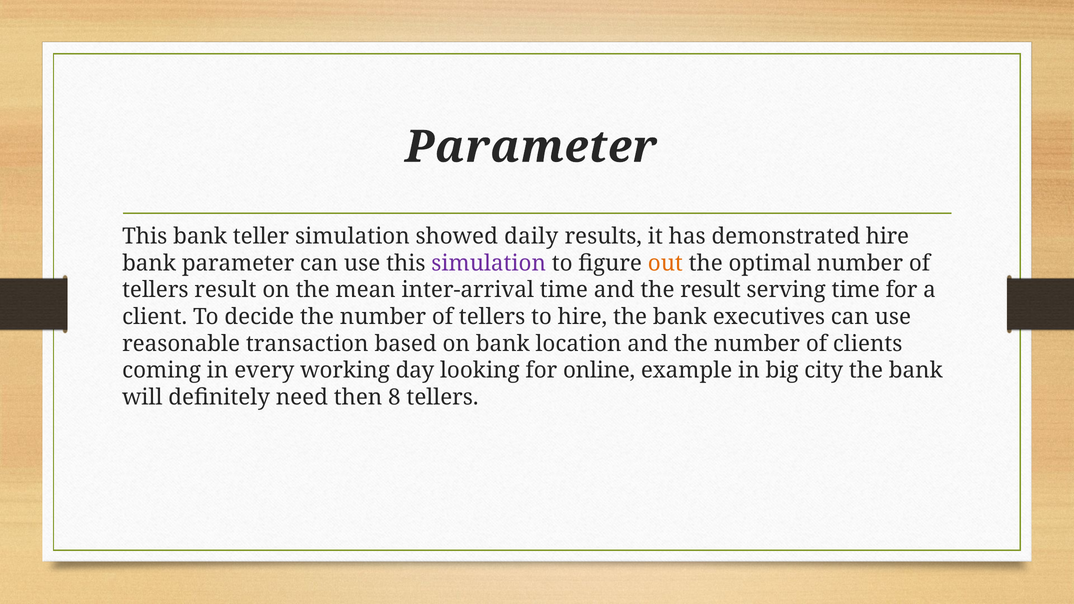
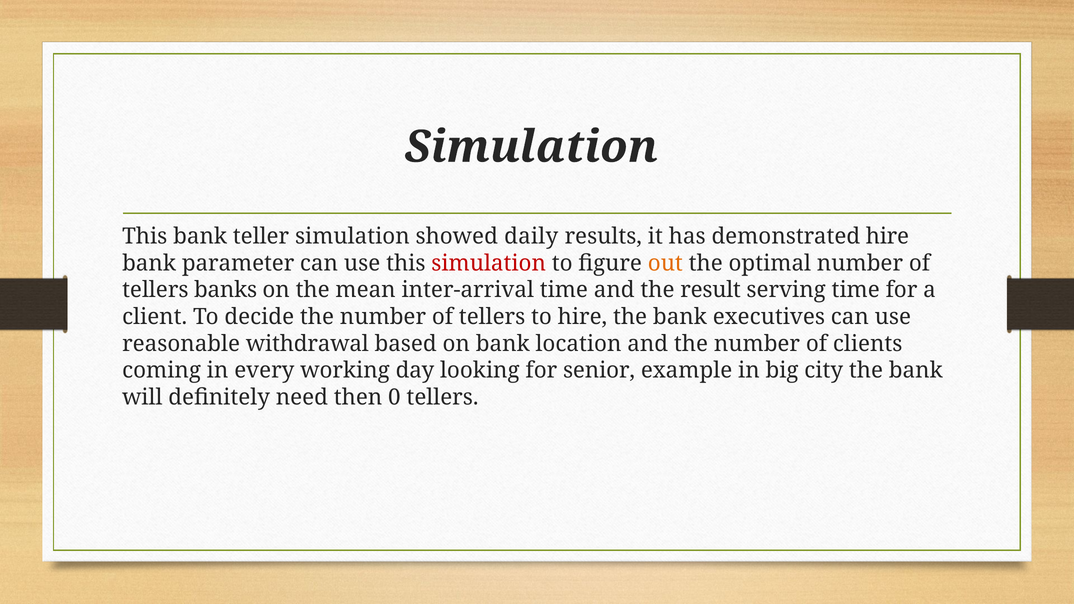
Parameter at (531, 147): Parameter -> Simulation
simulation at (489, 263) colour: purple -> red
tellers result: result -> banks
transaction: transaction -> withdrawal
online: online -> senior
8: 8 -> 0
